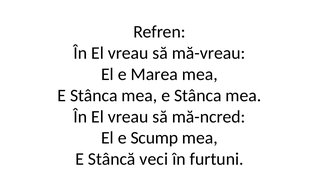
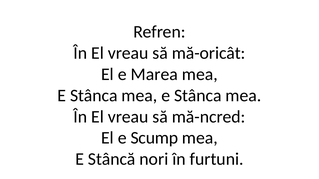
mă-vreau: mă-vreau -> mă-oricât
veci: veci -> nori
